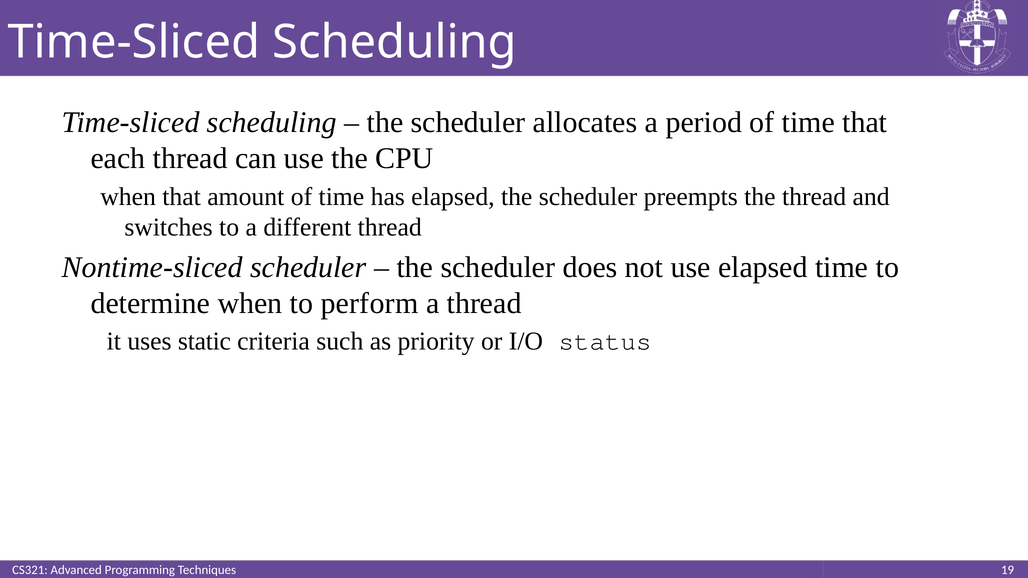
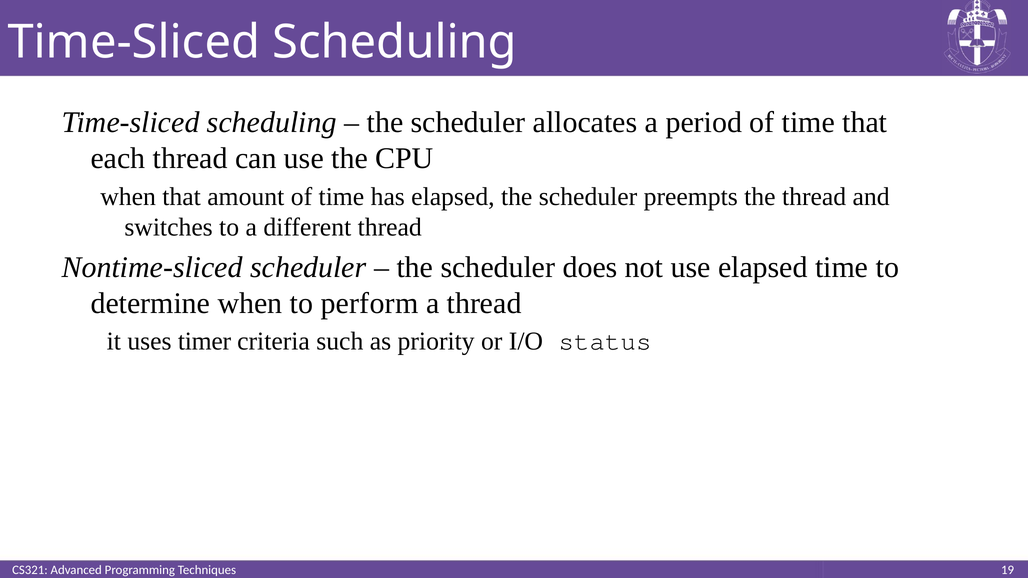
static: static -> timer
